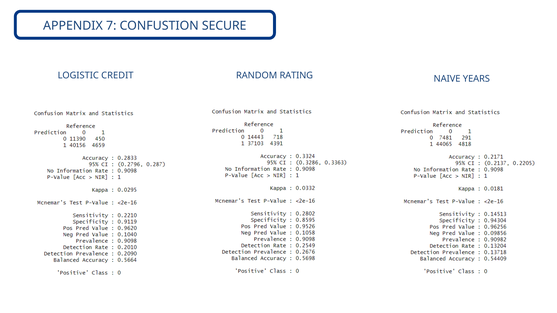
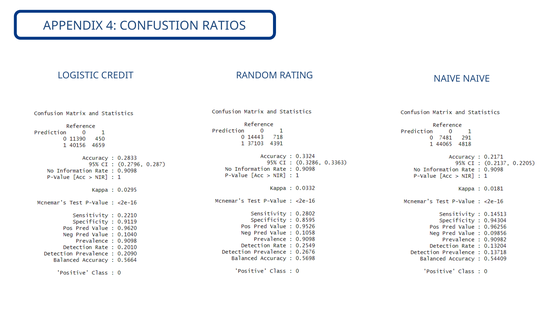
7: 7 -> 4
SECURE: SECURE -> RATIOS
NAIVE YEARS: YEARS -> NAIVE
